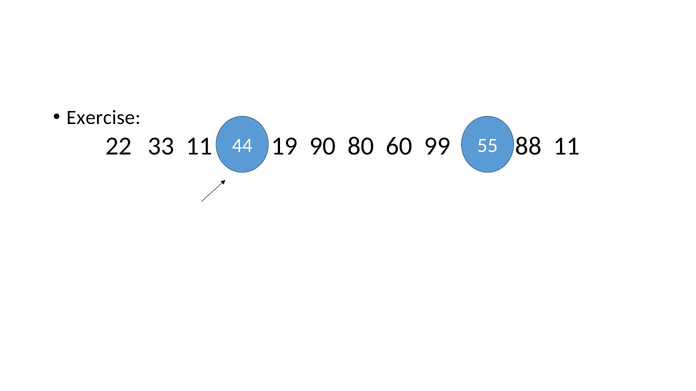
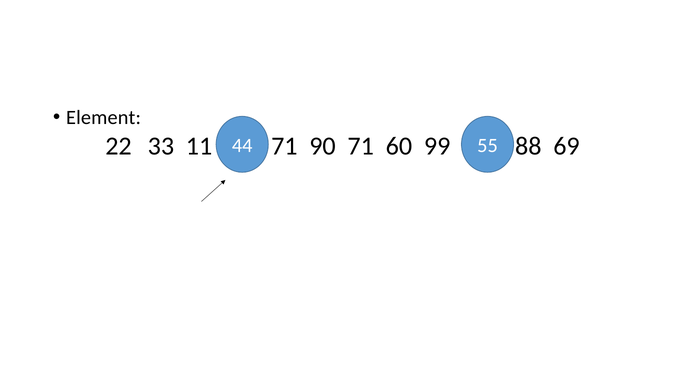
Exercise: Exercise -> Element
11 19: 19 -> 71
90 80: 80 -> 71
88 11: 11 -> 69
